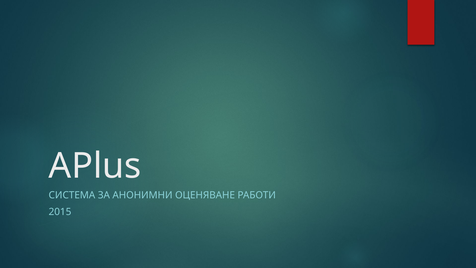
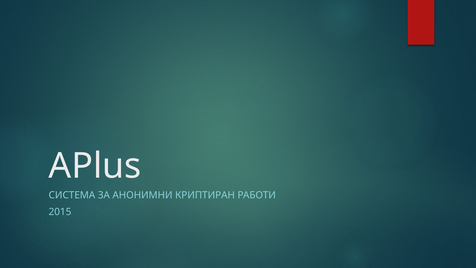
ОЦЕНЯВАНЕ: ОЦЕНЯВАНЕ -> КРИПТИРАН
